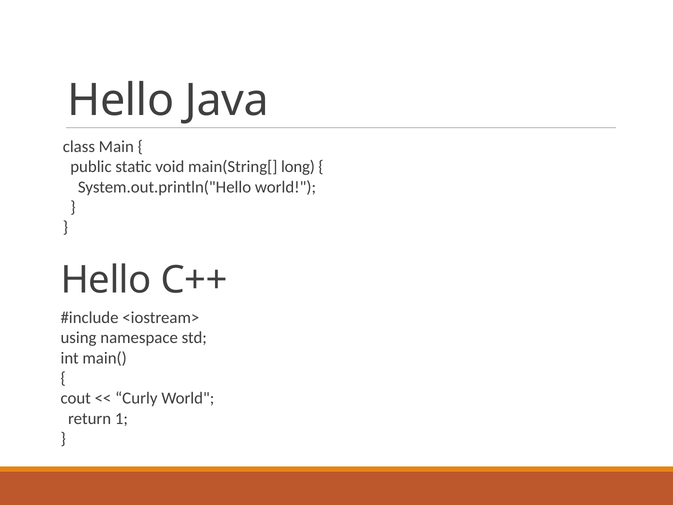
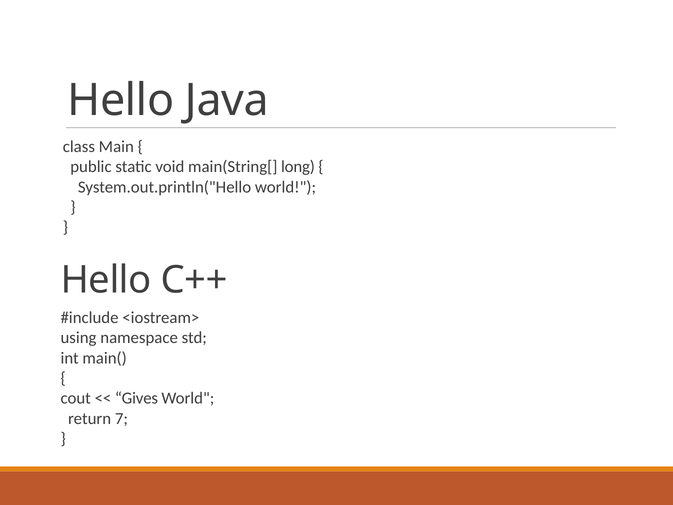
Curly: Curly -> Gives
1: 1 -> 7
